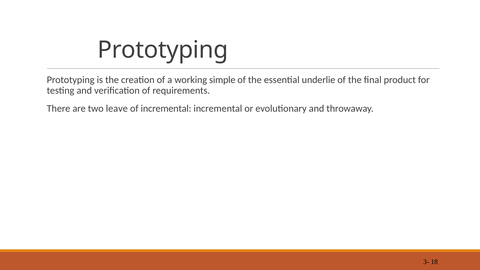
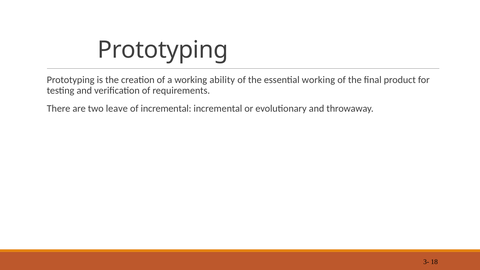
simple: simple -> ability
essential underlie: underlie -> working
